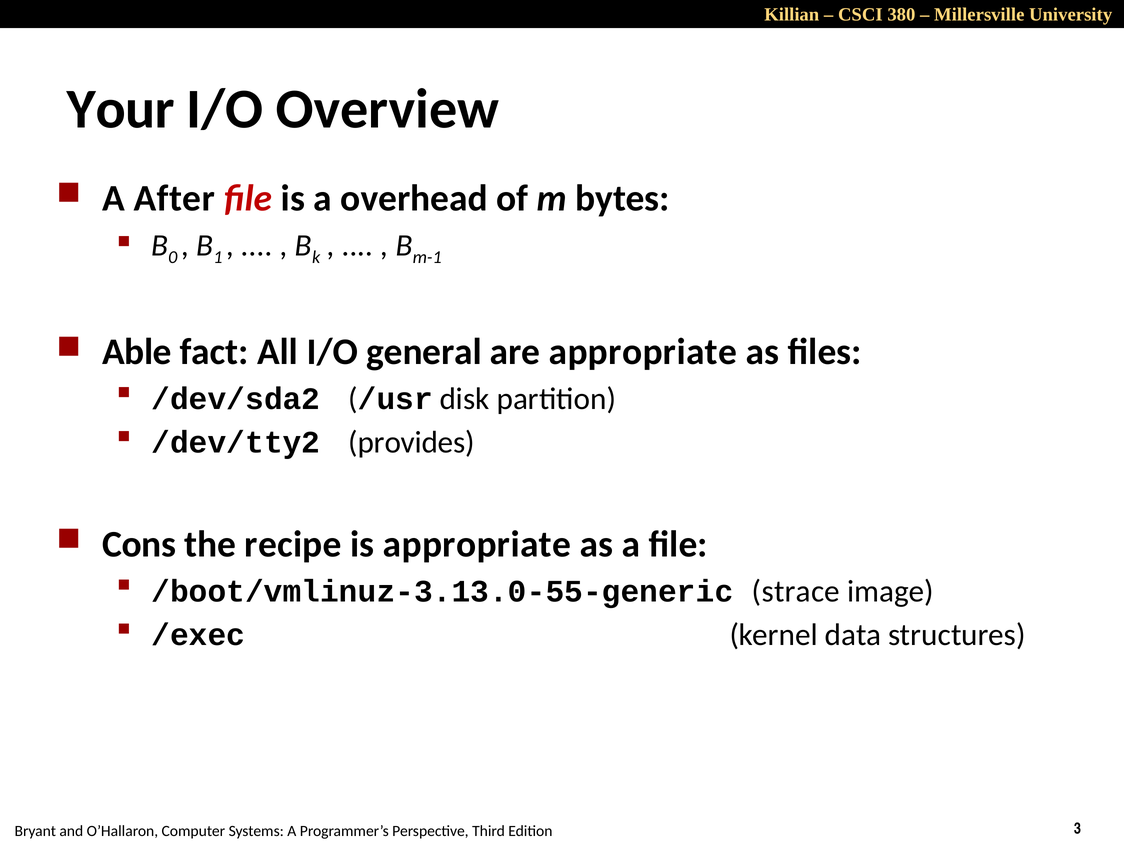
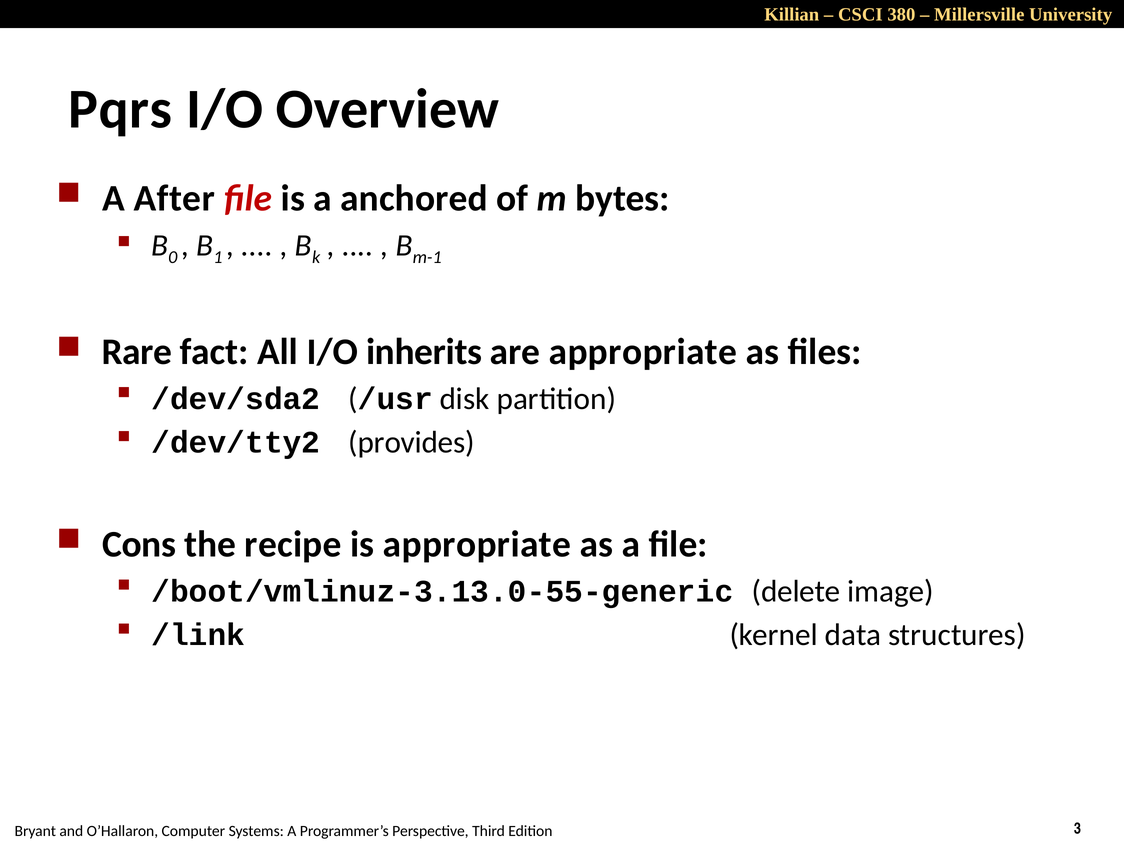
Your: Your -> Pqrs
overhead: overhead -> anchored
Able: Able -> Rare
general: general -> inherits
strace: strace -> delete
/exec: /exec -> /link
